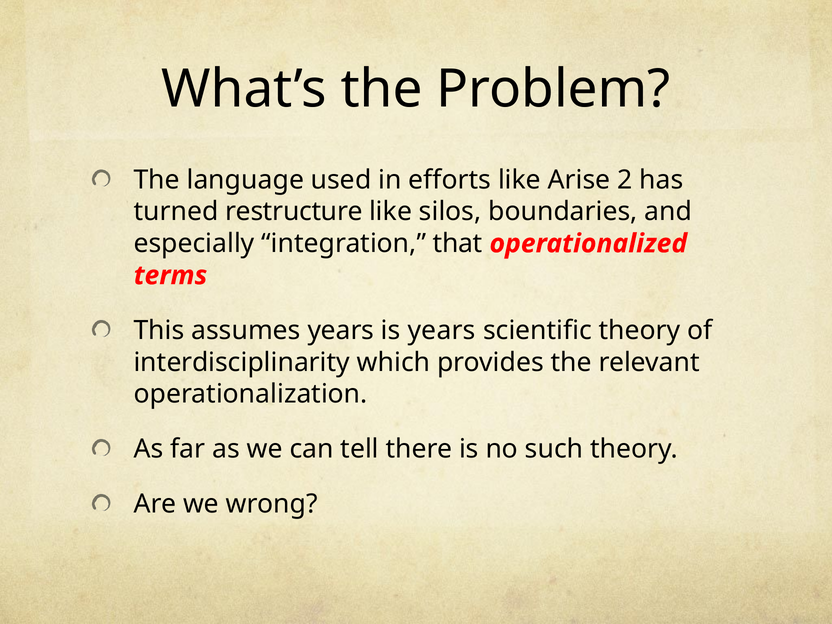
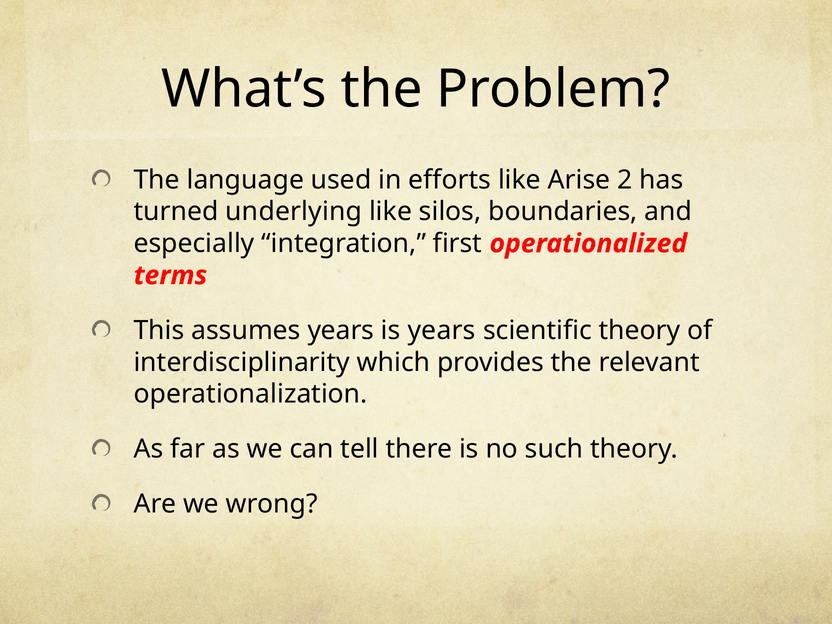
restructure: restructure -> underlying
that: that -> first
